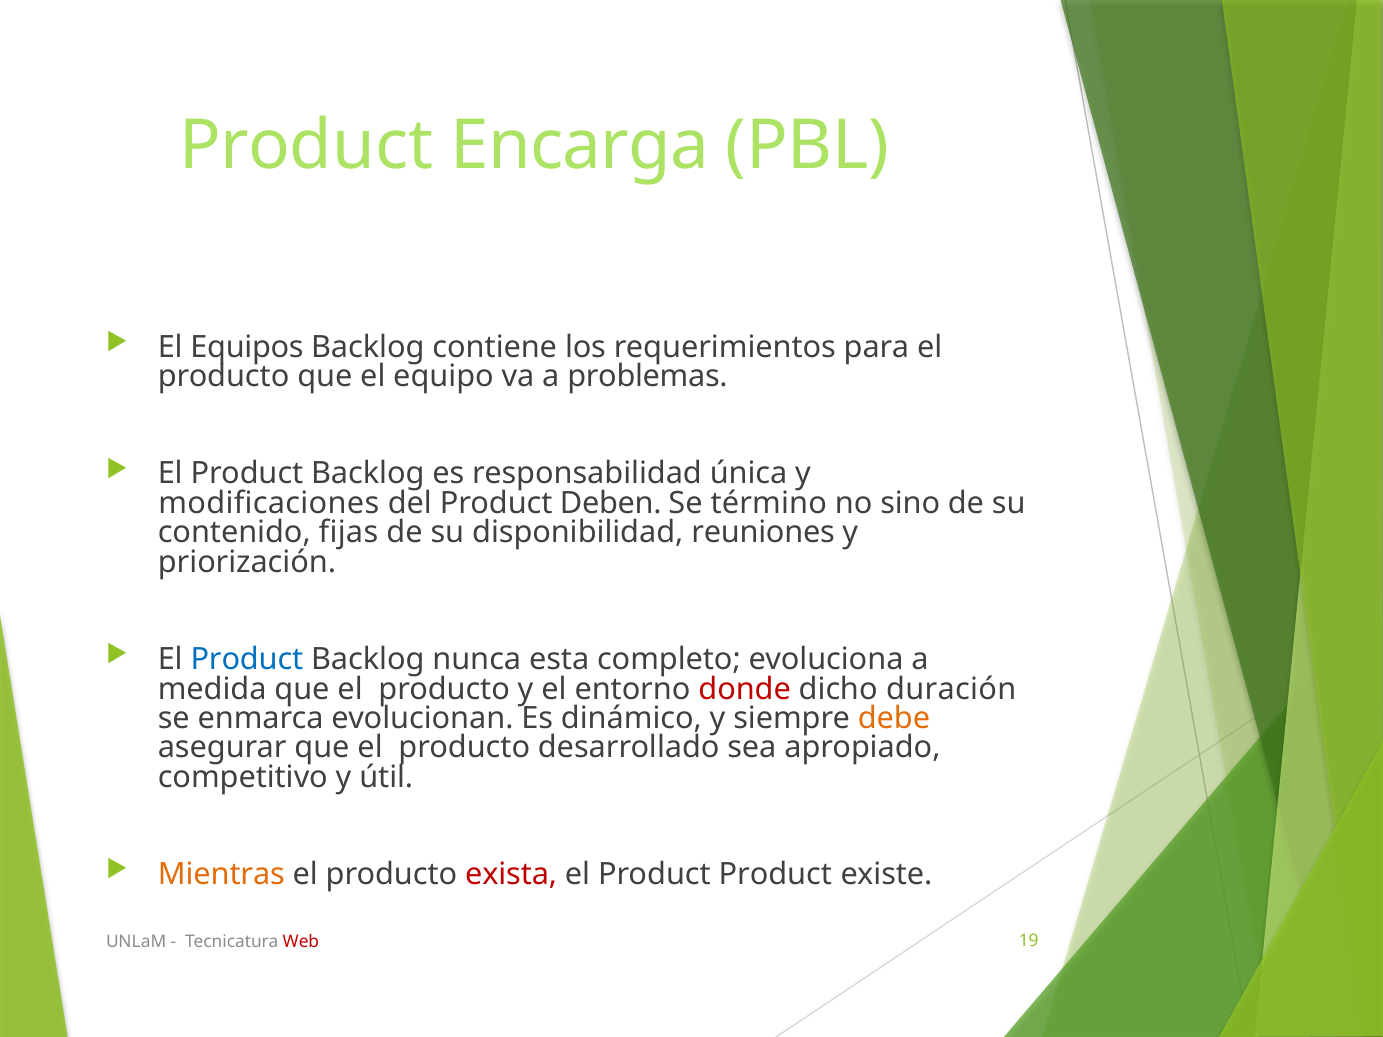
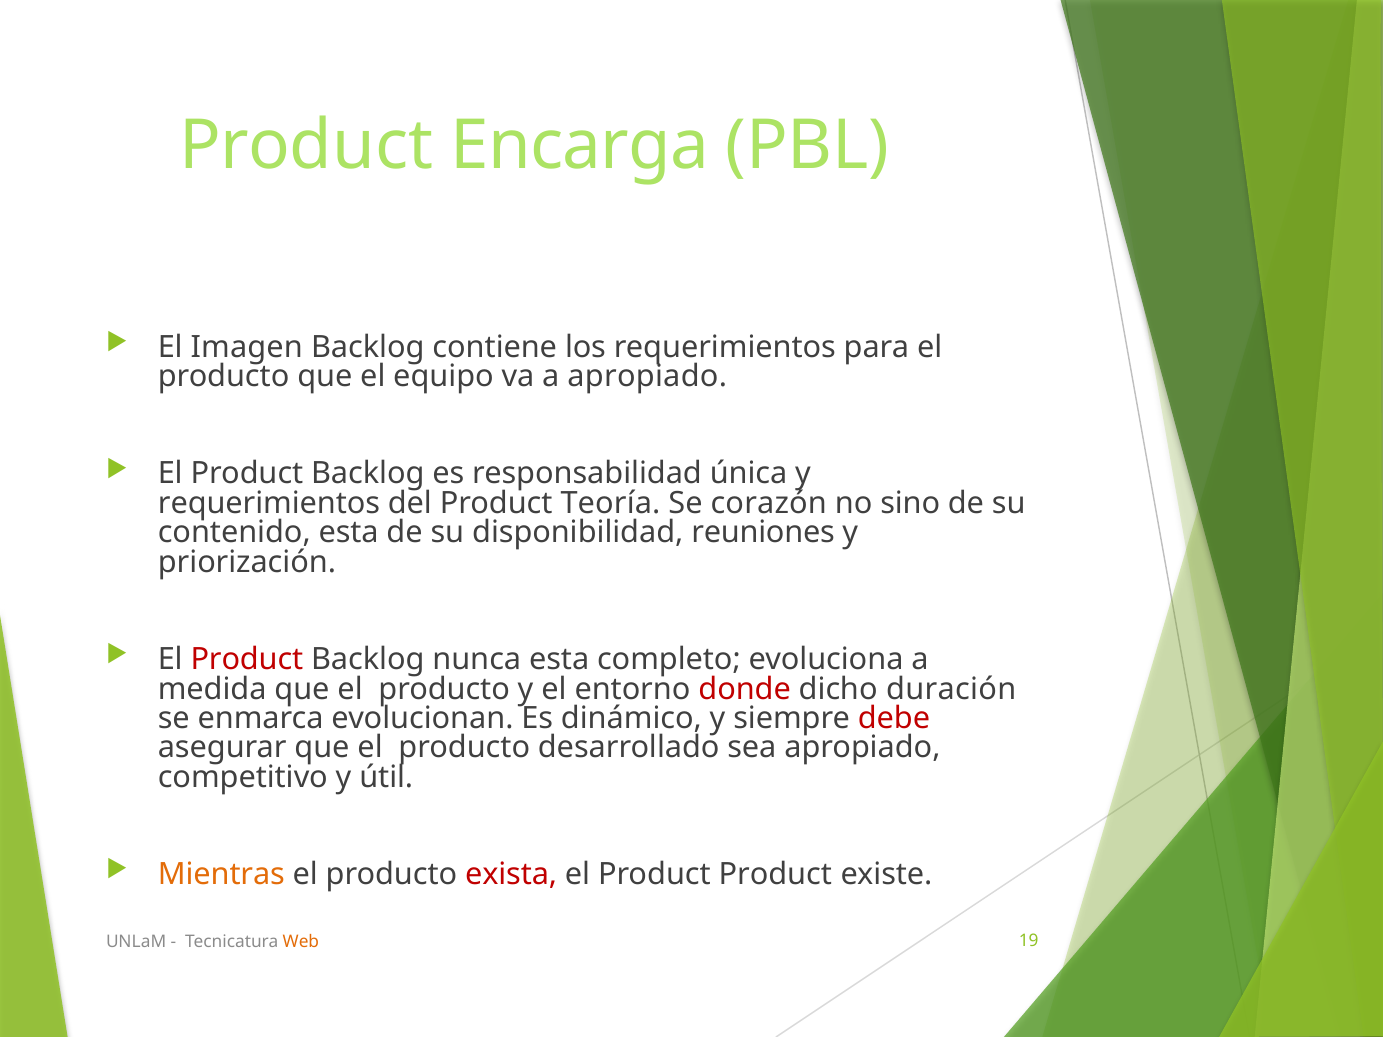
Equipos: Equipos -> Imagen
a problemas: problemas -> apropiado
modificaciones at (269, 503): modificaciones -> requerimientos
Deben: Deben -> Teoría
término: término -> corazón
contenido fijas: fijas -> esta
Product at (247, 660) colour: blue -> red
debe colour: orange -> red
Web colour: red -> orange
